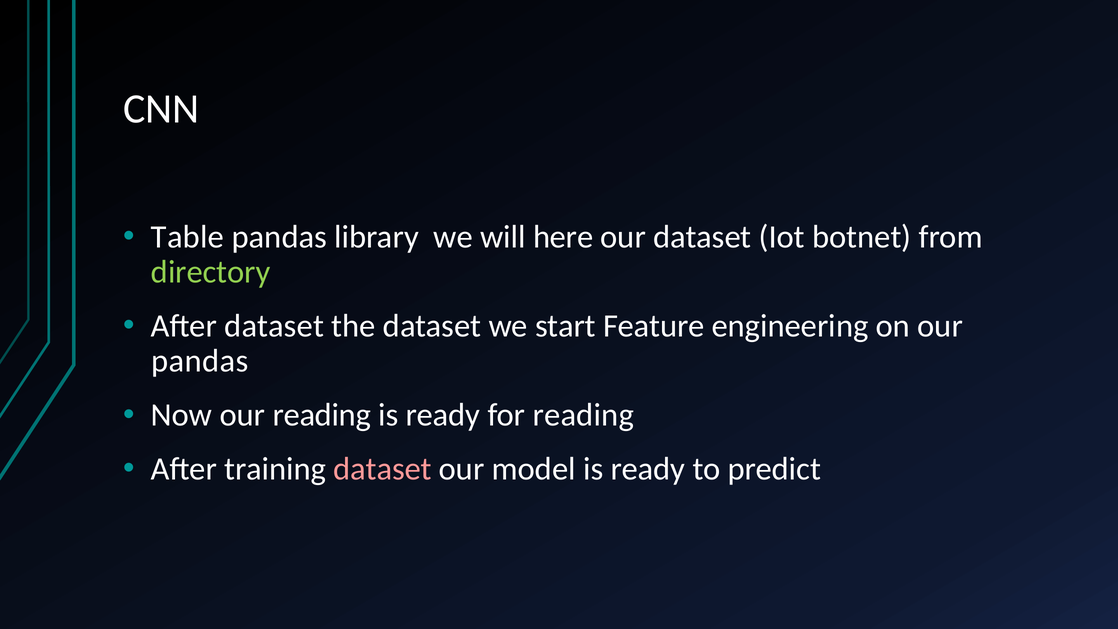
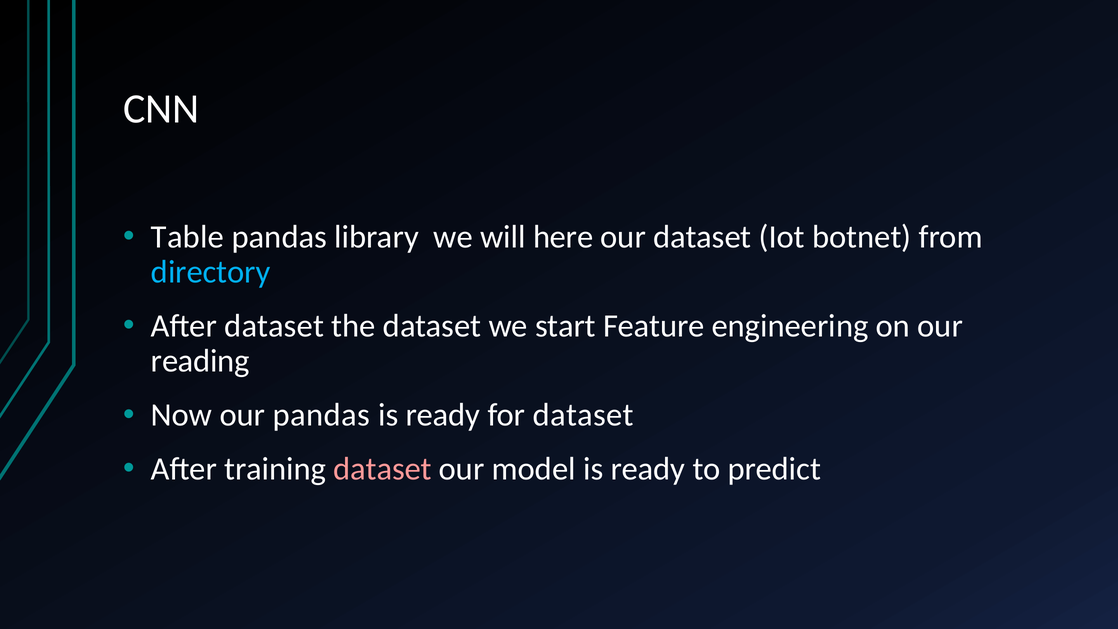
directory colour: light green -> light blue
pandas at (200, 361): pandas -> reading
our reading: reading -> pandas
for reading: reading -> dataset
